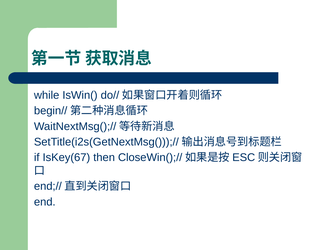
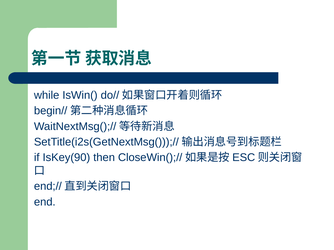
IsKey(67: IsKey(67 -> IsKey(90
